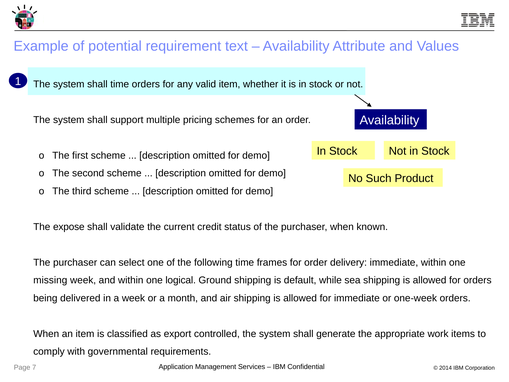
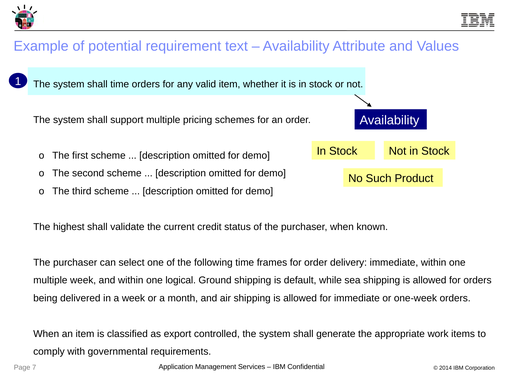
expose: expose -> highest
missing at (50, 280): missing -> multiple
